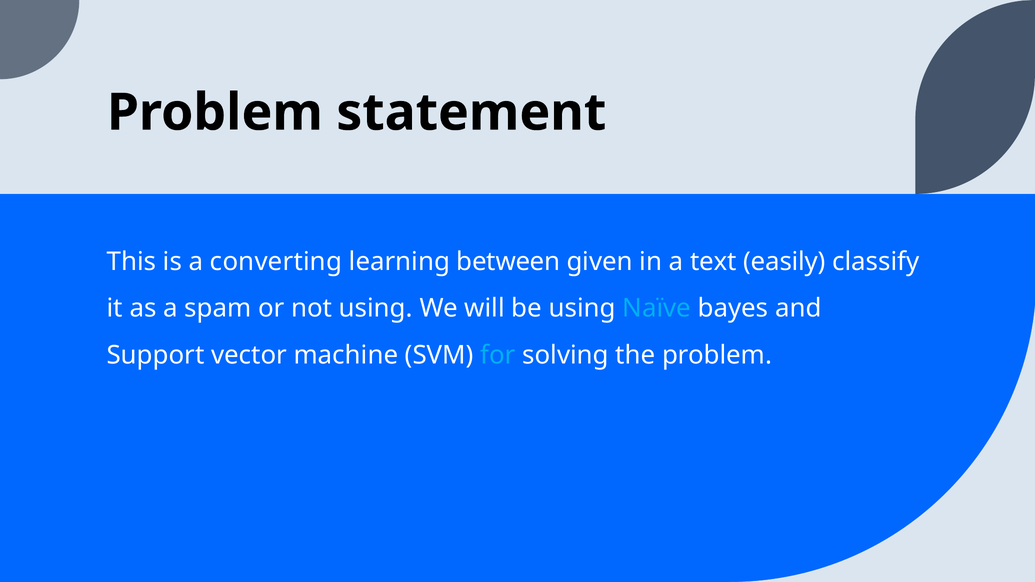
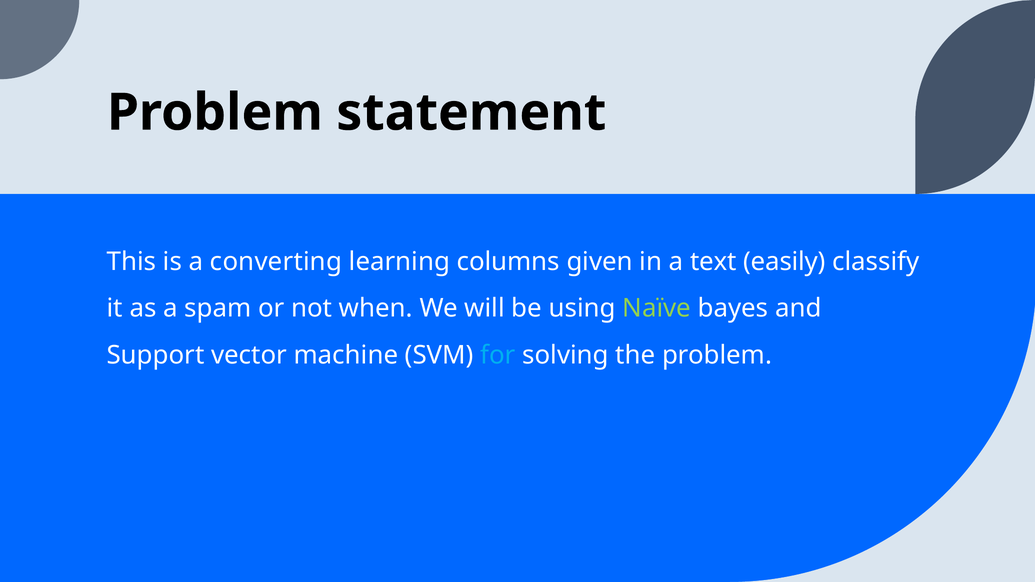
between: between -> columns
not using: using -> when
Naïve colour: light blue -> light green
